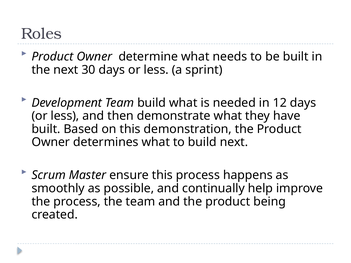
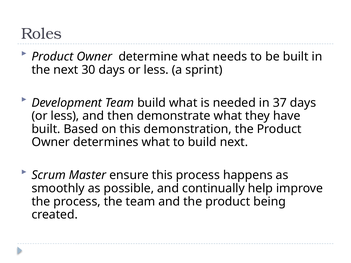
12: 12 -> 37
